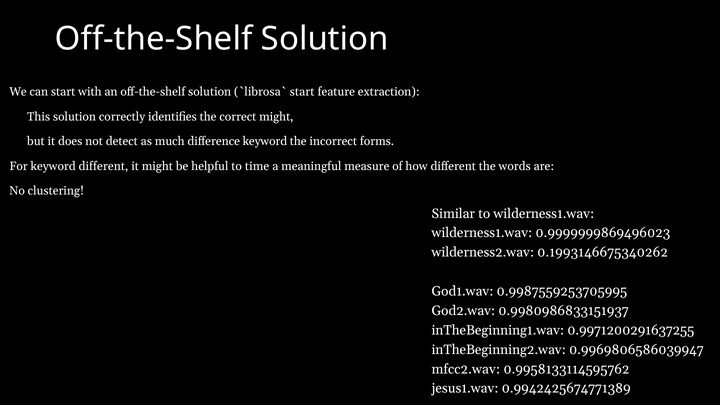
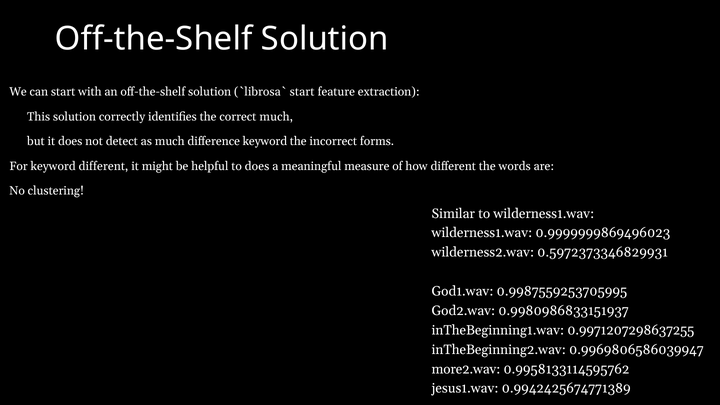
correct might: might -> much
to time: time -> does
0.1993146675340262: 0.1993146675340262 -> 0.5972373346829931
0.9971200291637255: 0.9971200291637255 -> 0.9971207298637255
mfcc2.wav: mfcc2.wav -> more2.wav
